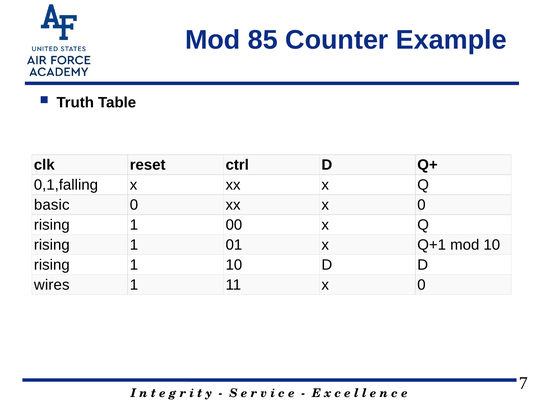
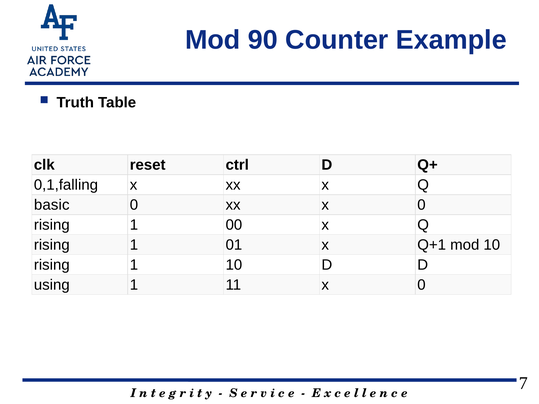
85: 85 -> 90
wires: wires -> using
